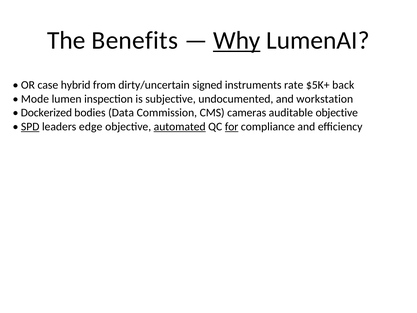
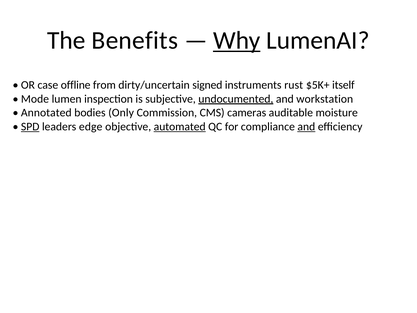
hybrid: hybrid -> offline
rate: rate -> rust
back: back -> itself
undocumented underline: none -> present
Dockerized: Dockerized -> Annotated
Data: Data -> Only
auditable objective: objective -> moisture
for underline: present -> none
and at (306, 127) underline: none -> present
